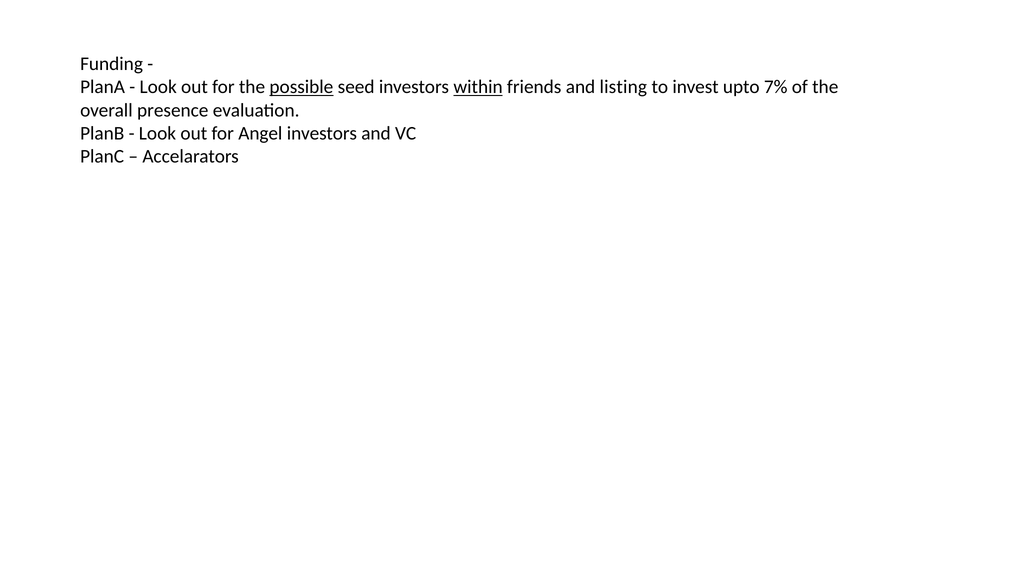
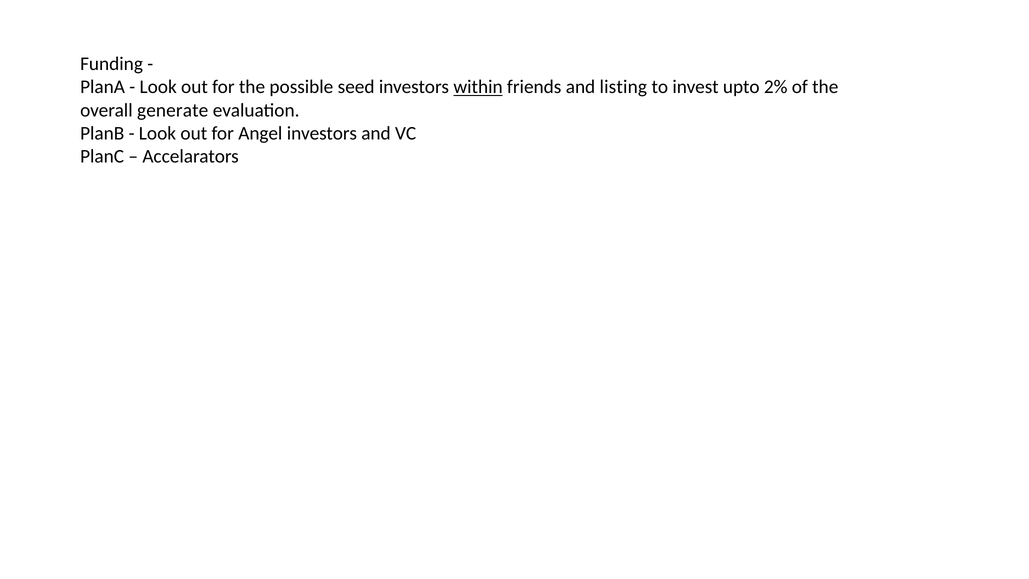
possible underline: present -> none
7%: 7% -> 2%
presence: presence -> generate
